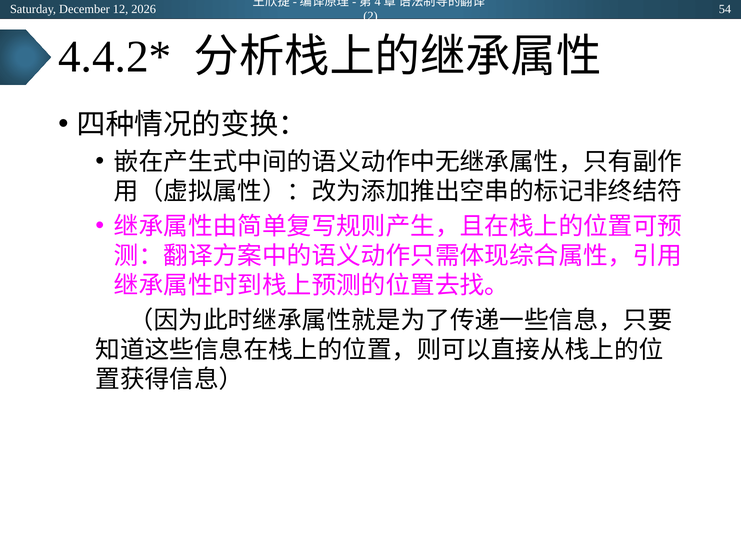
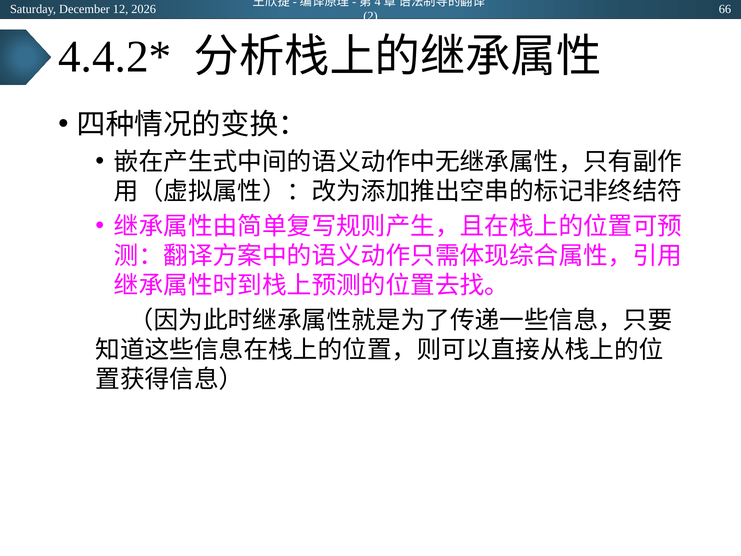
54: 54 -> 66
